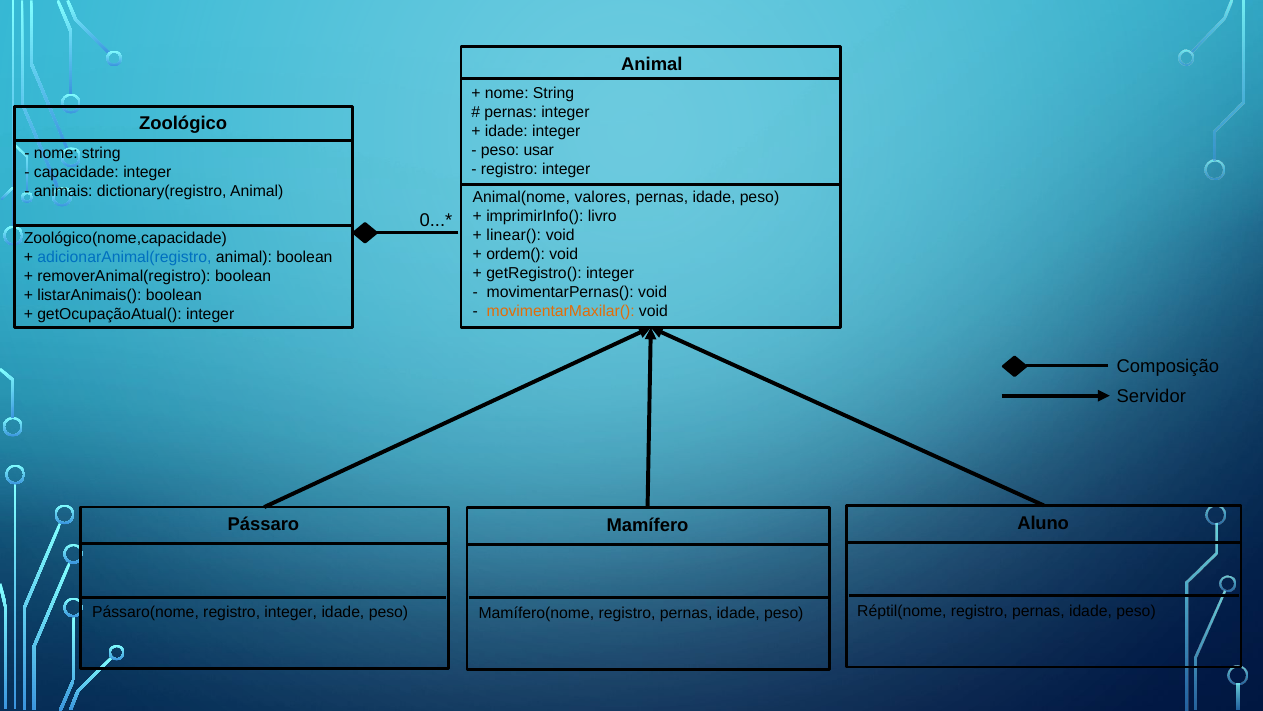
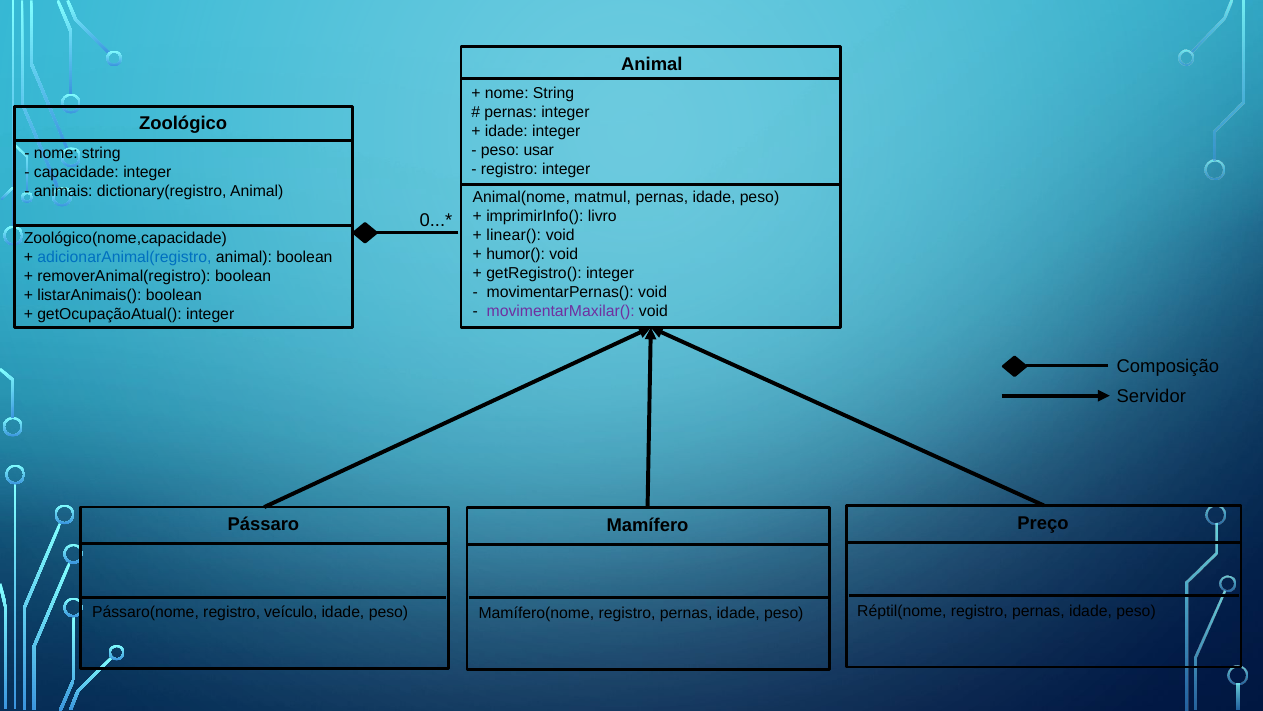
valores: valores -> matmul
ordem(: ordem( -> humor(
movimentarMaxilar( colour: orange -> purple
Aluno: Aluno -> Preço
Pássaro(nome registro integer: integer -> veículo
